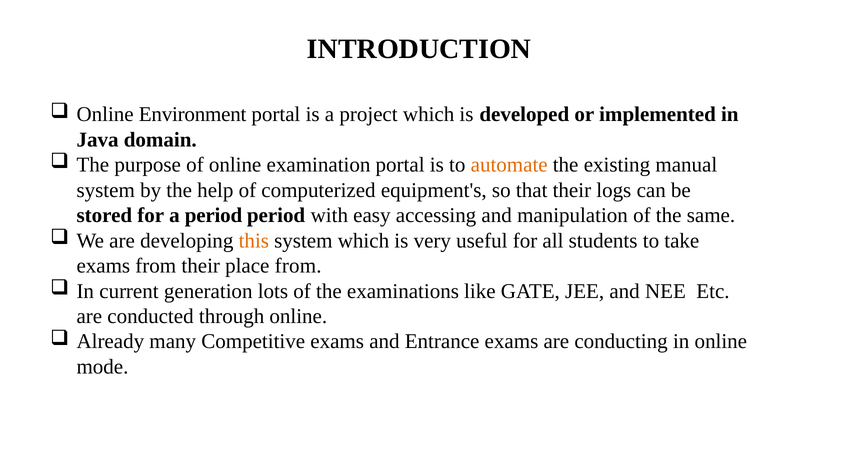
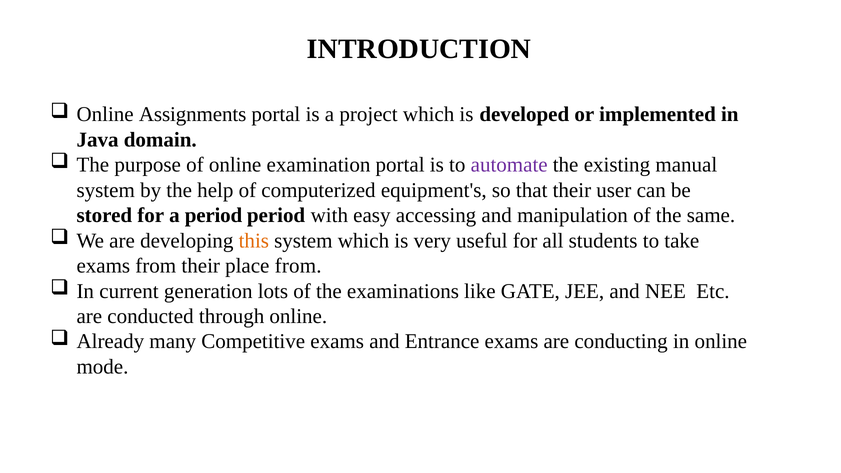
Environment: Environment -> Assignments
automate colour: orange -> purple
logs: logs -> user
